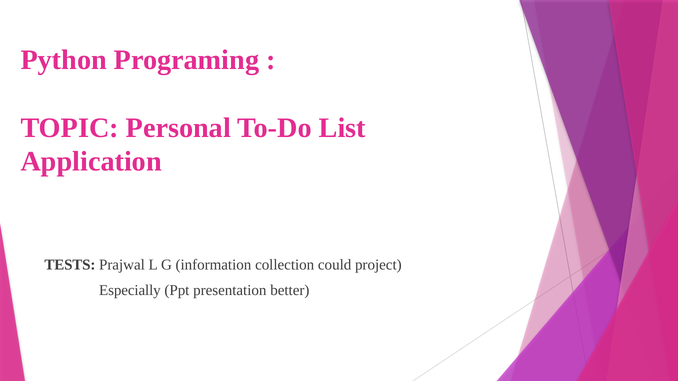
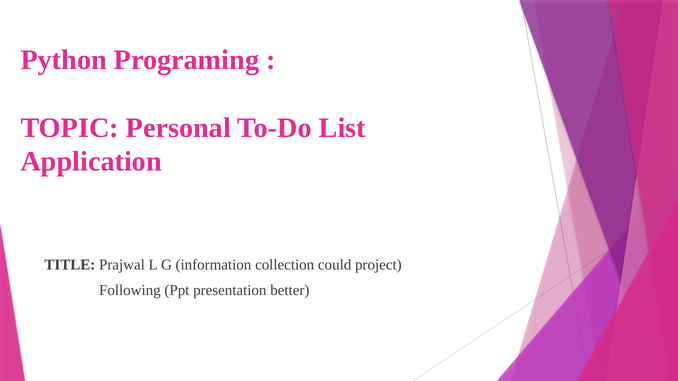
TESTS: TESTS -> TITLE
Especially: Especially -> Following
